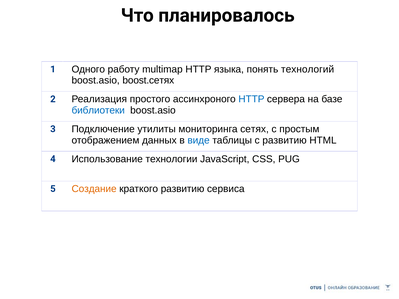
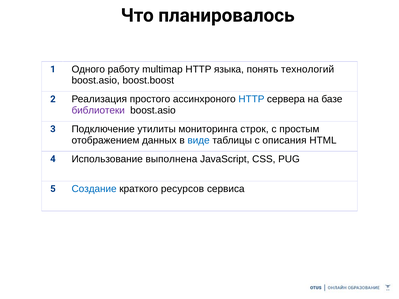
boost.сетях: boost.сетях -> boost.boost
библиотеки colour: blue -> purple
сетях: сетях -> строк
c развитию: развитию -> описания
технологии: технологии -> выполнена
Создание colour: orange -> blue
краткого развитию: развитию -> ресурсов
